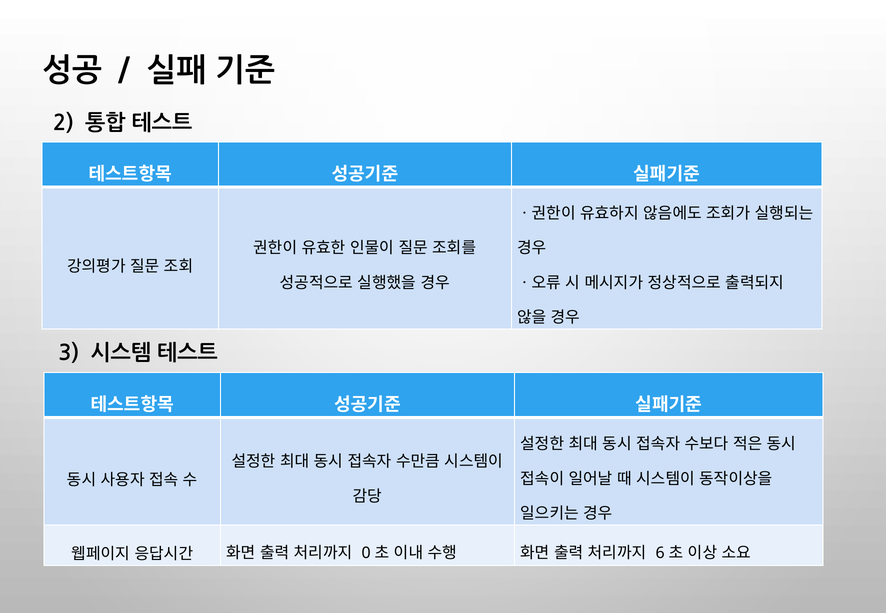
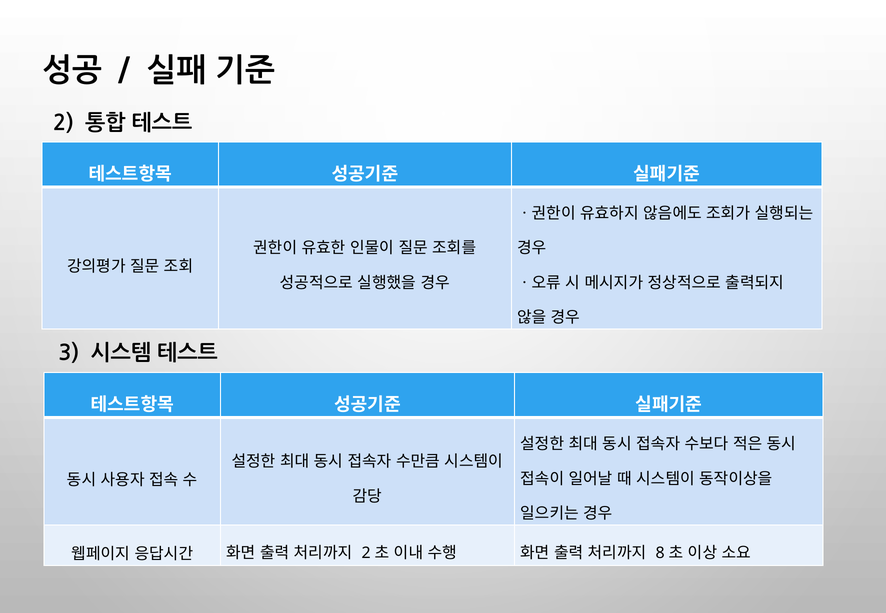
0 at (366, 553): 0 -> 2
6: 6 -> 8
